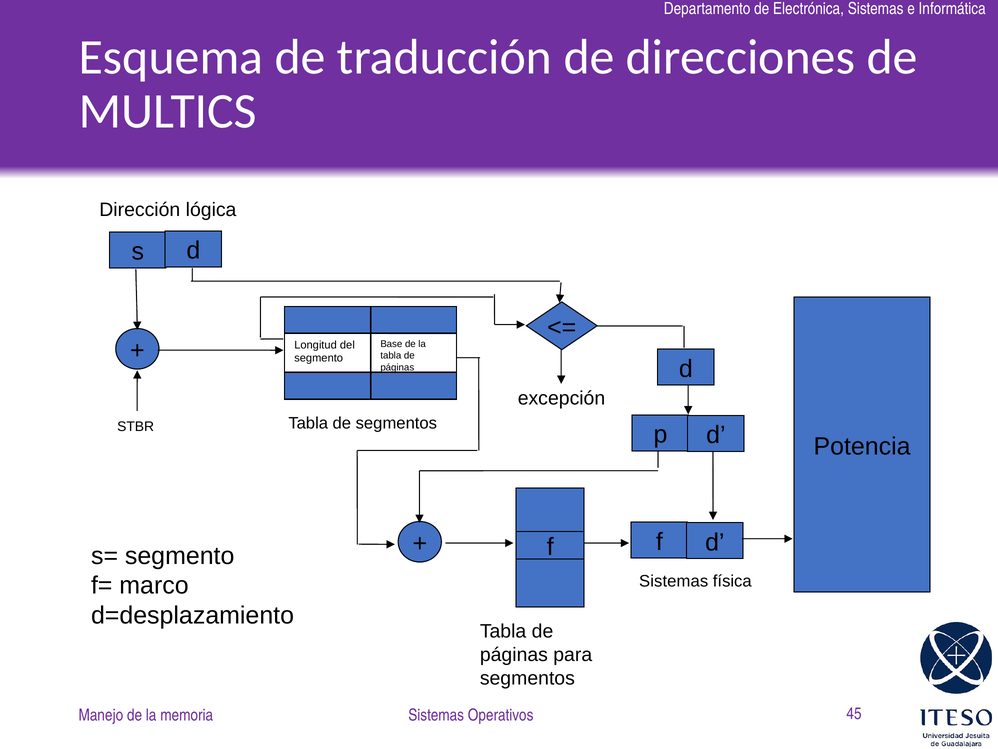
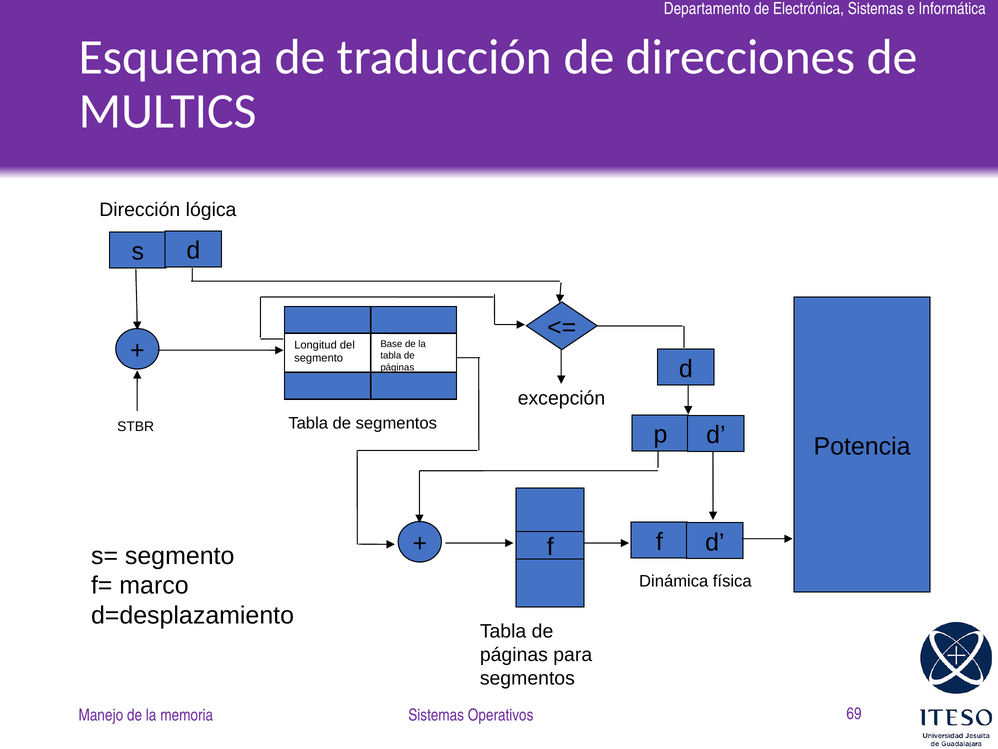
Sistemas at (674, 581): Sistemas -> Dinámica
45: 45 -> 69
